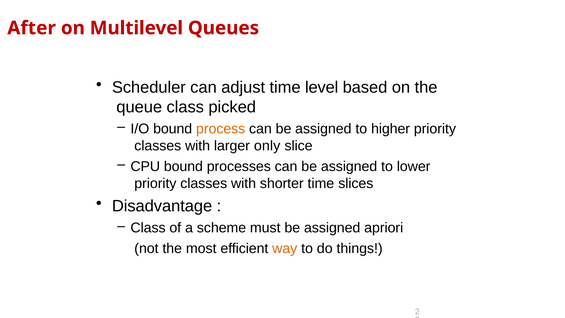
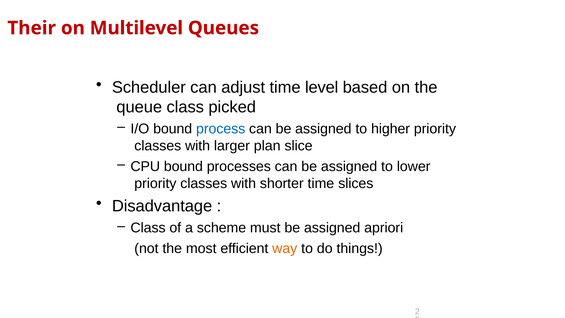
After: After -> Their
process colour: orange -> blue
only: only -> plan
